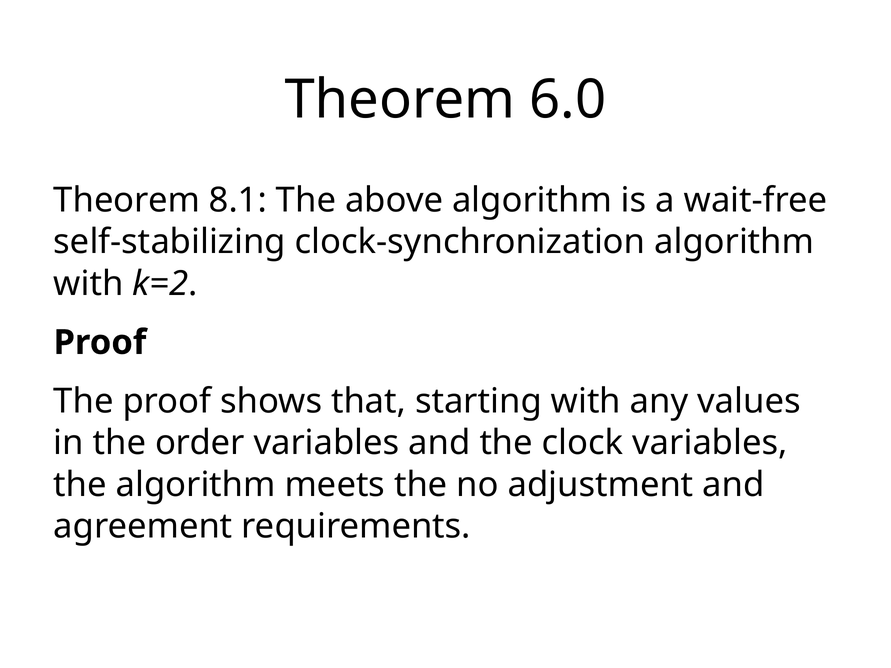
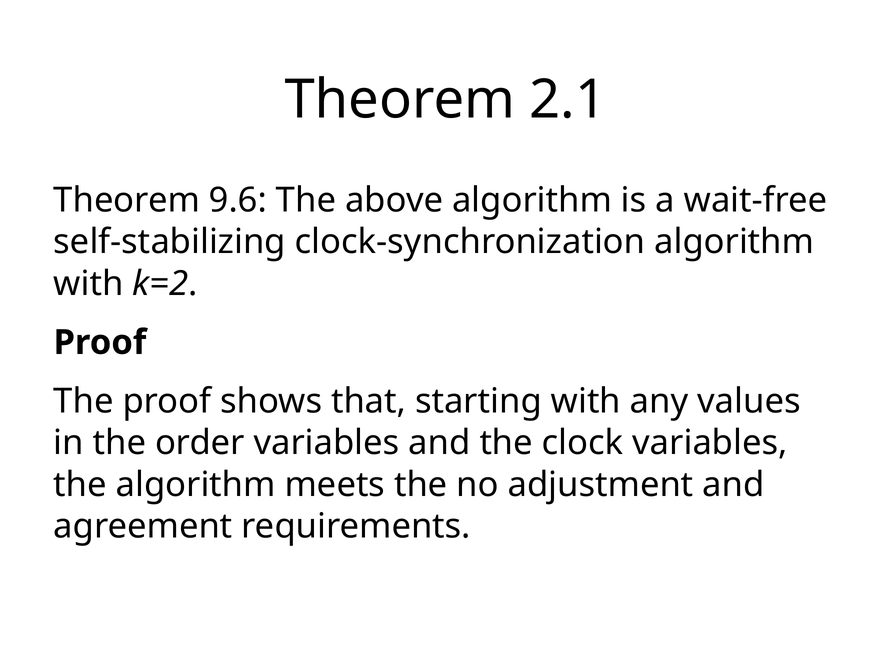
6.0: 6.0 -> 2.1
8.1: 8.1 -> 9.6
